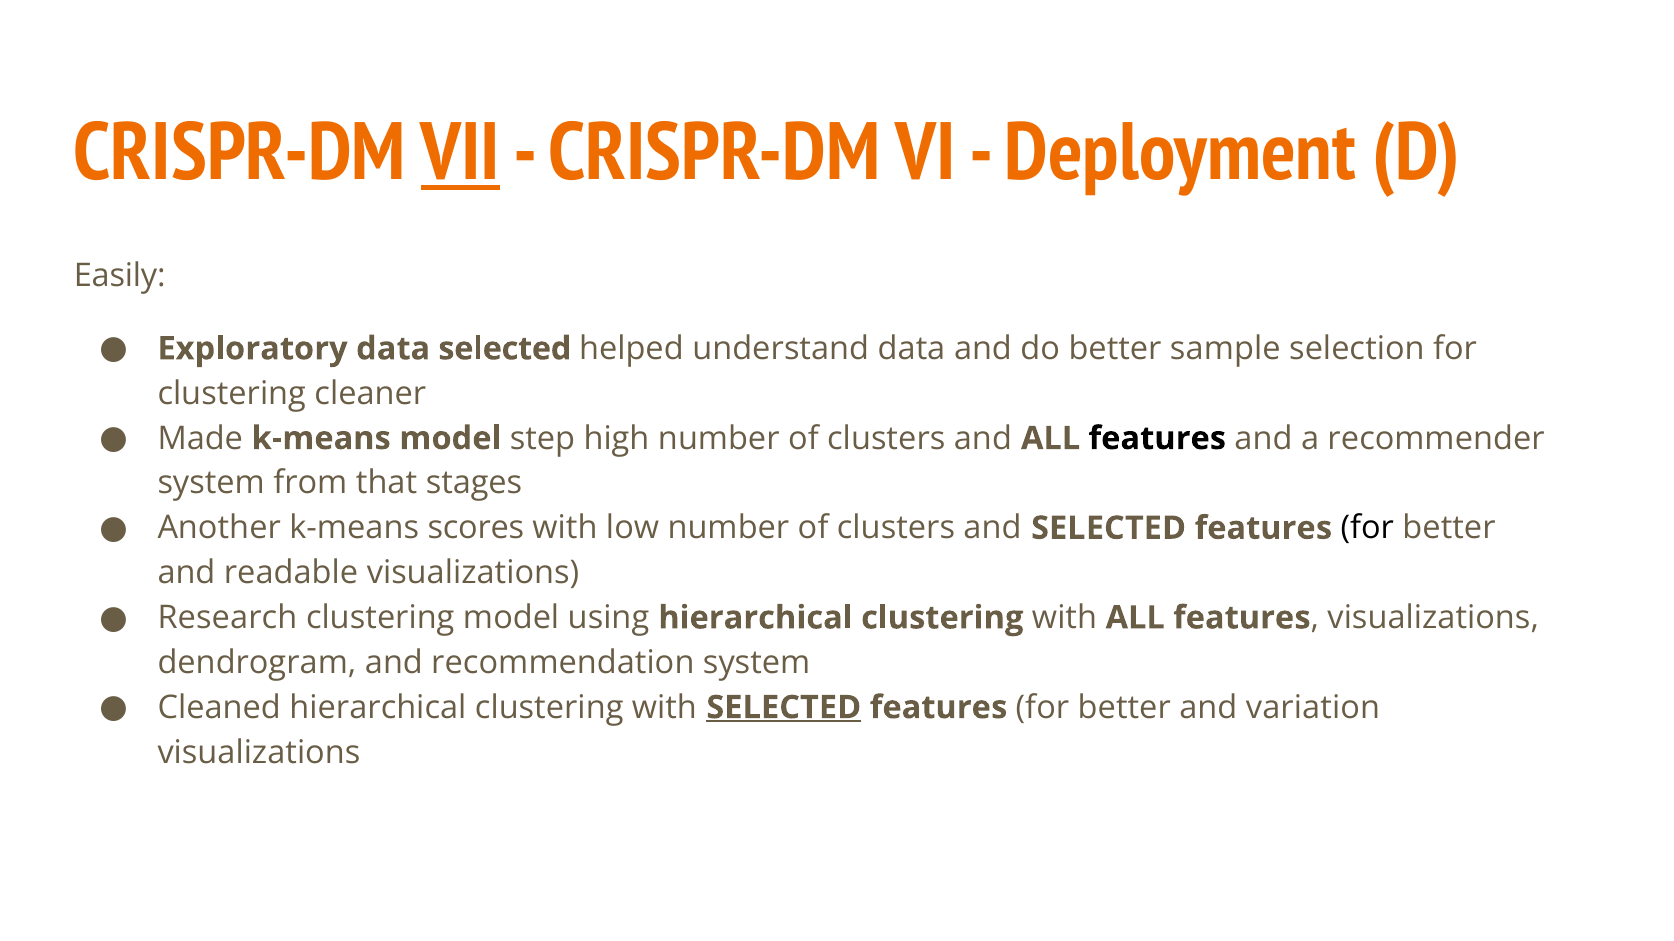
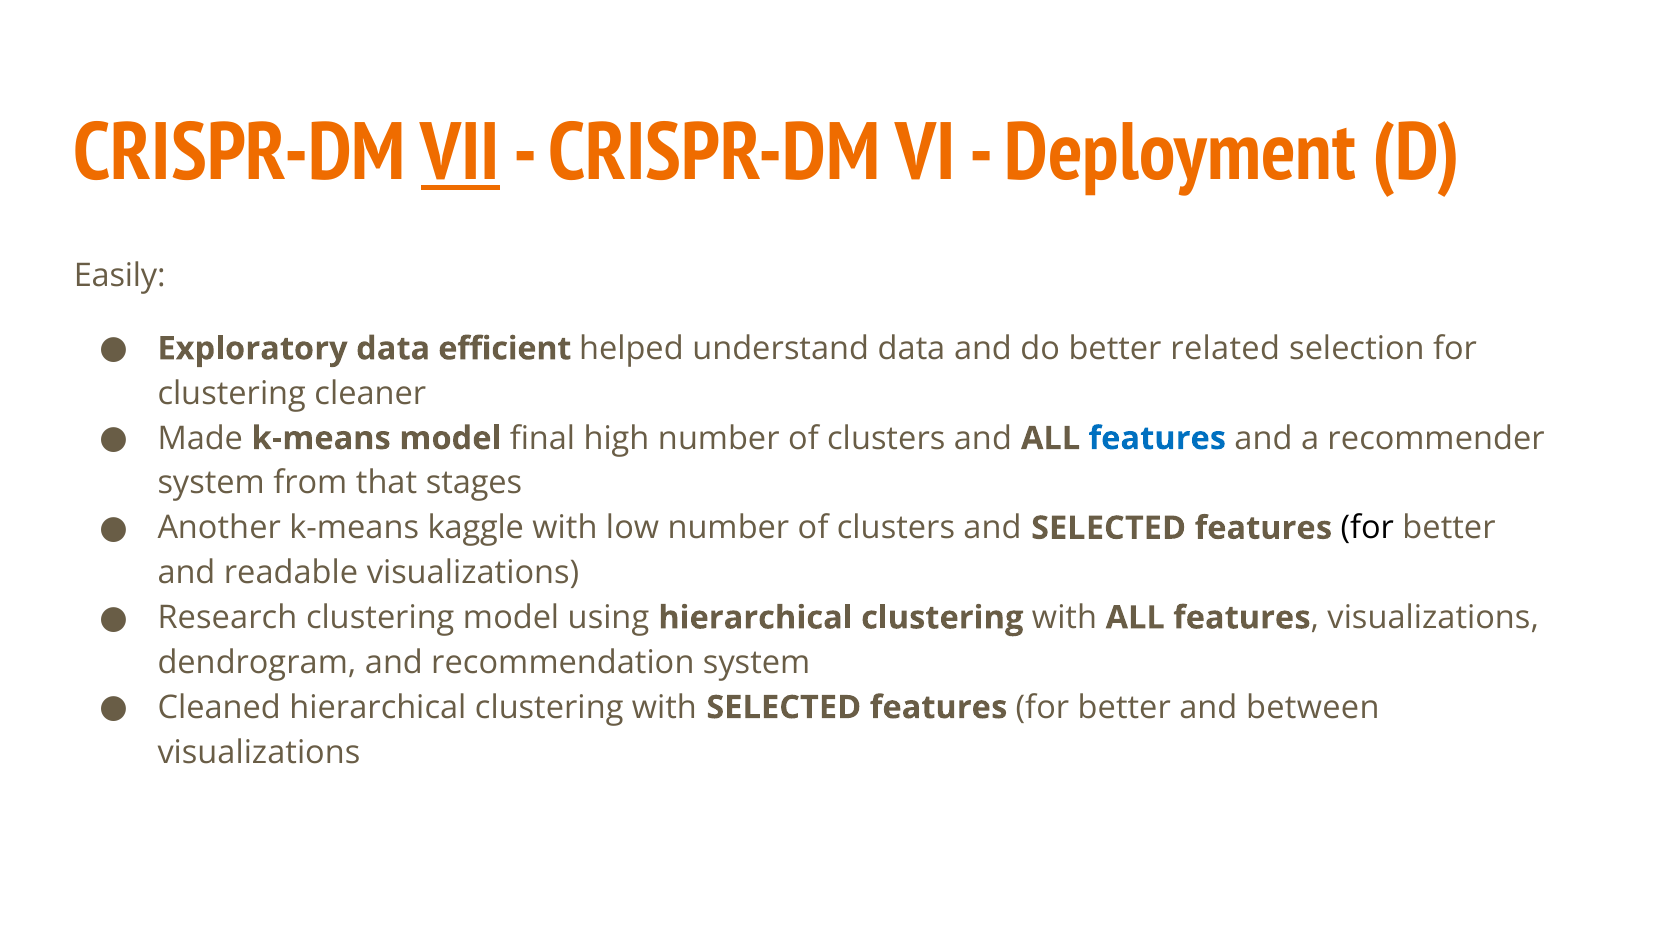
data selected: selected -> efficient
sample: sample -> related
step: step -> final
features at (1157, 439) colour: black -> blue
scores: scores -> kaggle
SELECTED at (784, 708) underline: present -> none
variation: variation -> between
